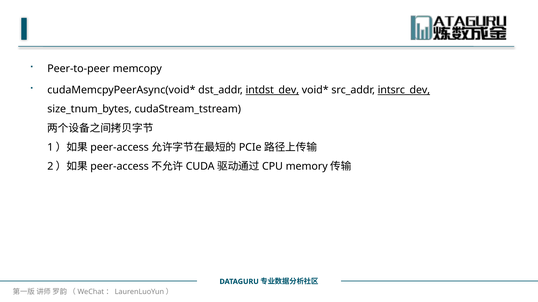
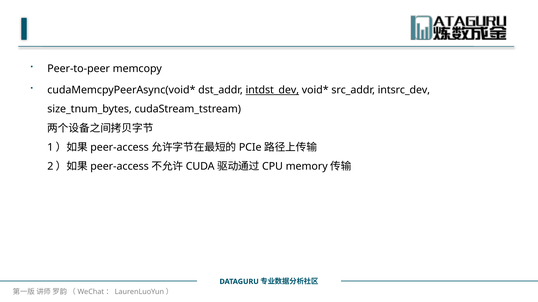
intsrc_dev underline: present -> none
